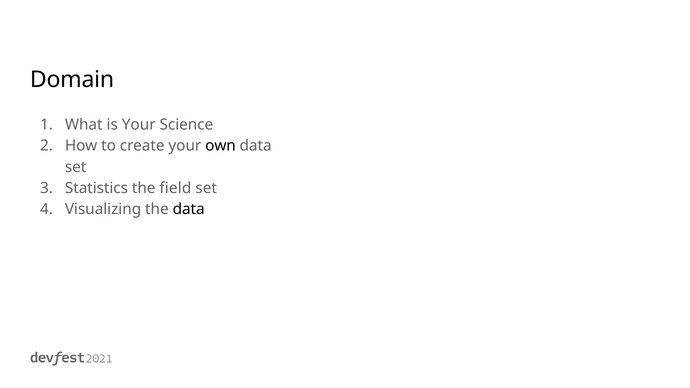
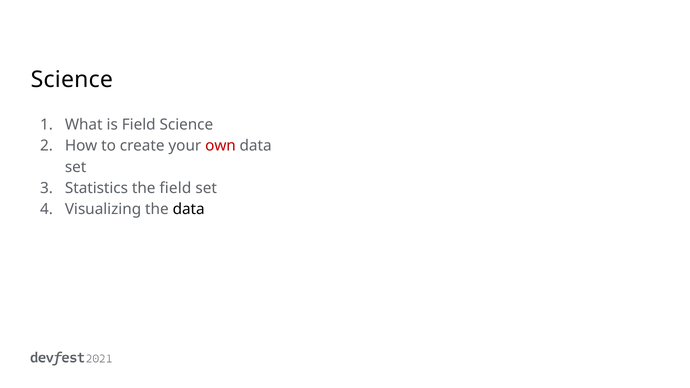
Domain at (72, 80): Domain -> Science
is Your: Your -> Field
own colour: black -> red
